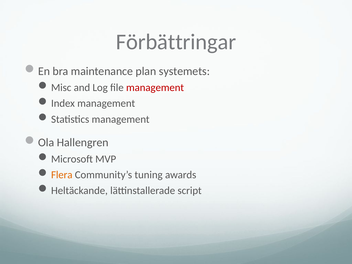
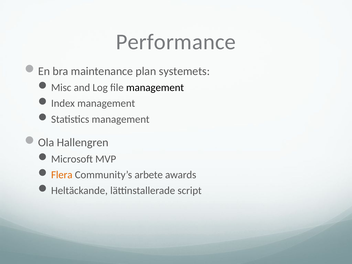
Förbättringar: Förbättringar -> Performance
management at (155, 88) colour: red -> black
tuning: tuning -> arbete
